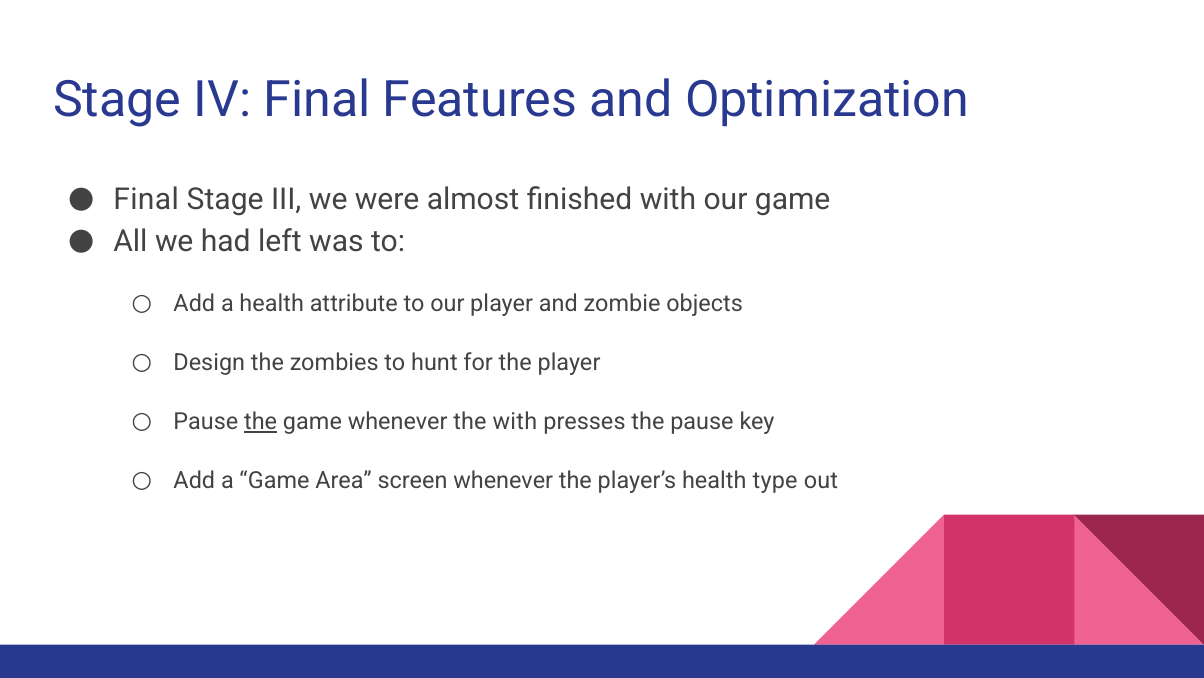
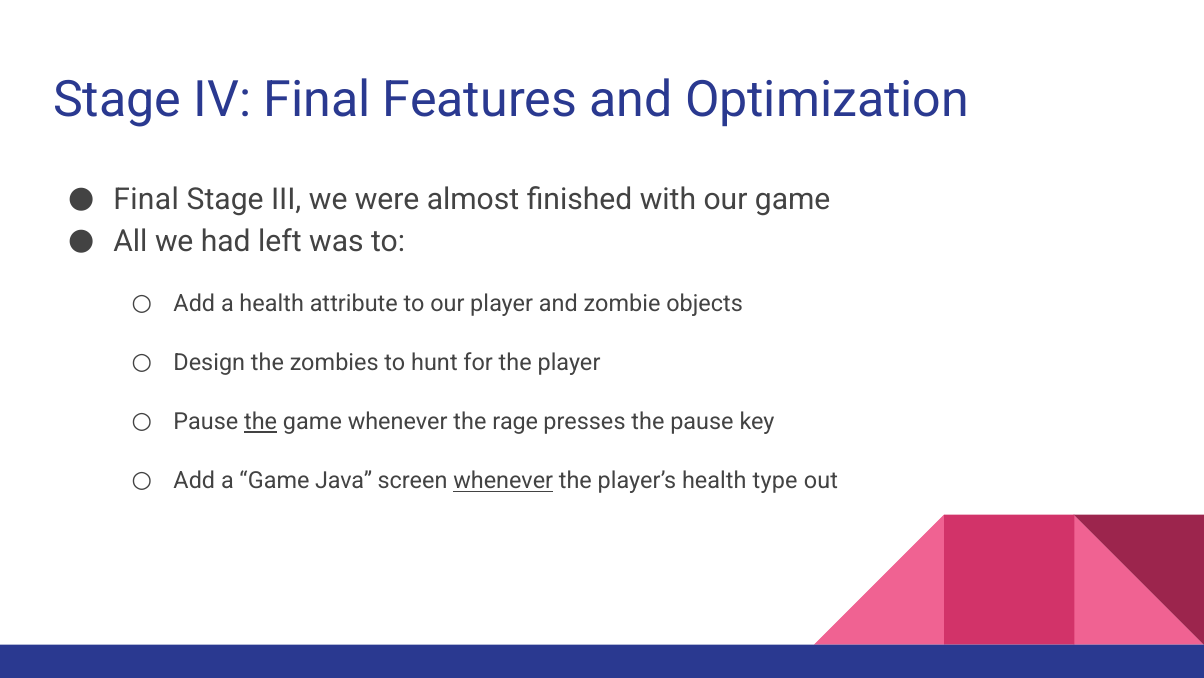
the with: with -> rage
Area: Area -> Java
whenever at (503, 481) underline: none -> present
